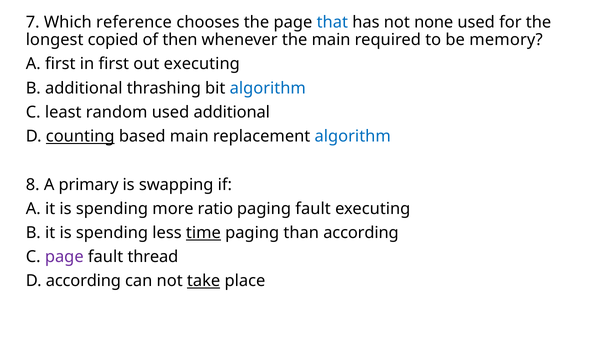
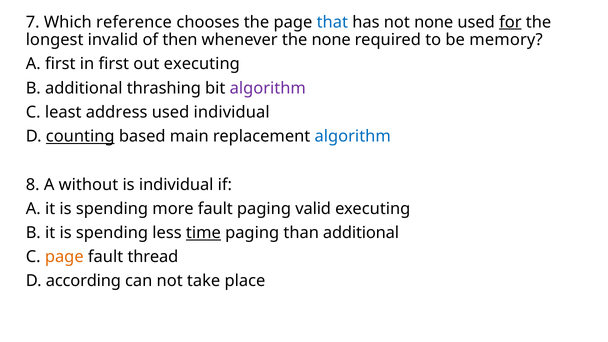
for underline: none -> present
copied: copied -> invalid
the main: main -> none
algorithm at (268, 88) colour: blue -> purple
random: random -> address
used additional: additional -> individual
primary: primary -> without
is swapping: swapping -> individual
more ratio: ratio -> fault
paging fault: fault -> valid
than according: according -> additional
page at (64, 257) colour: purple -> orange
take underline: present -> none
